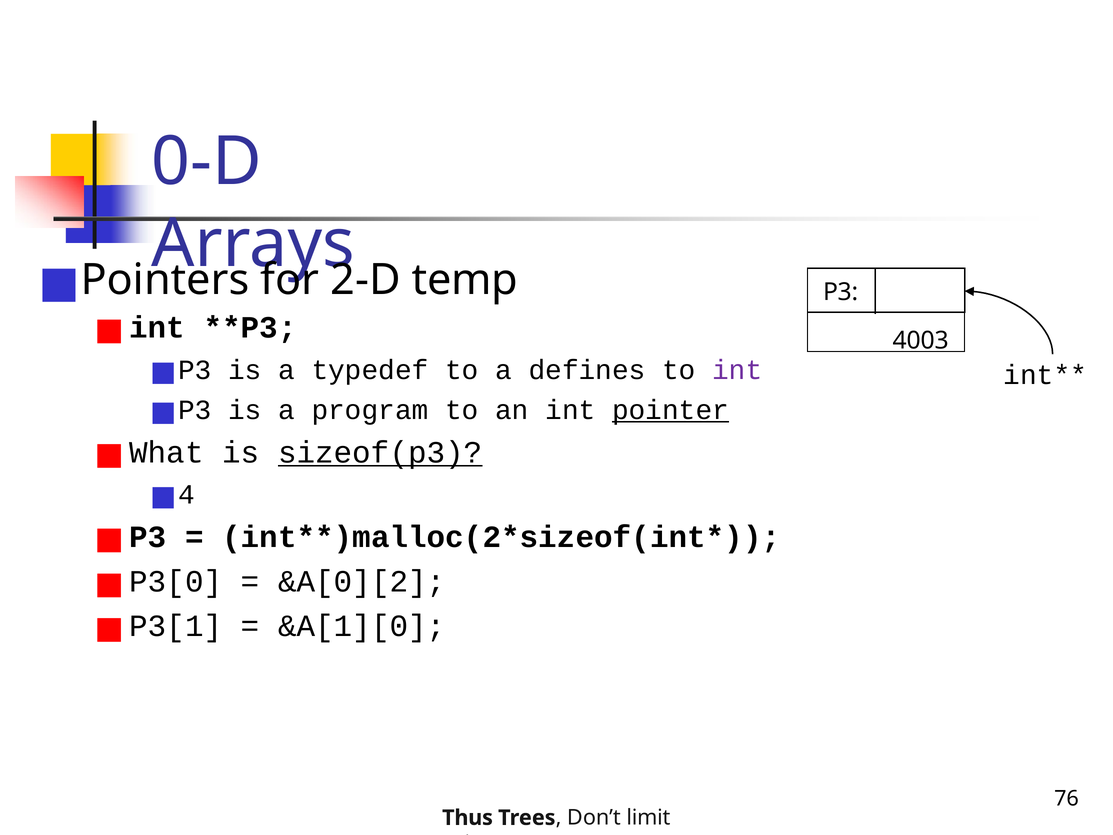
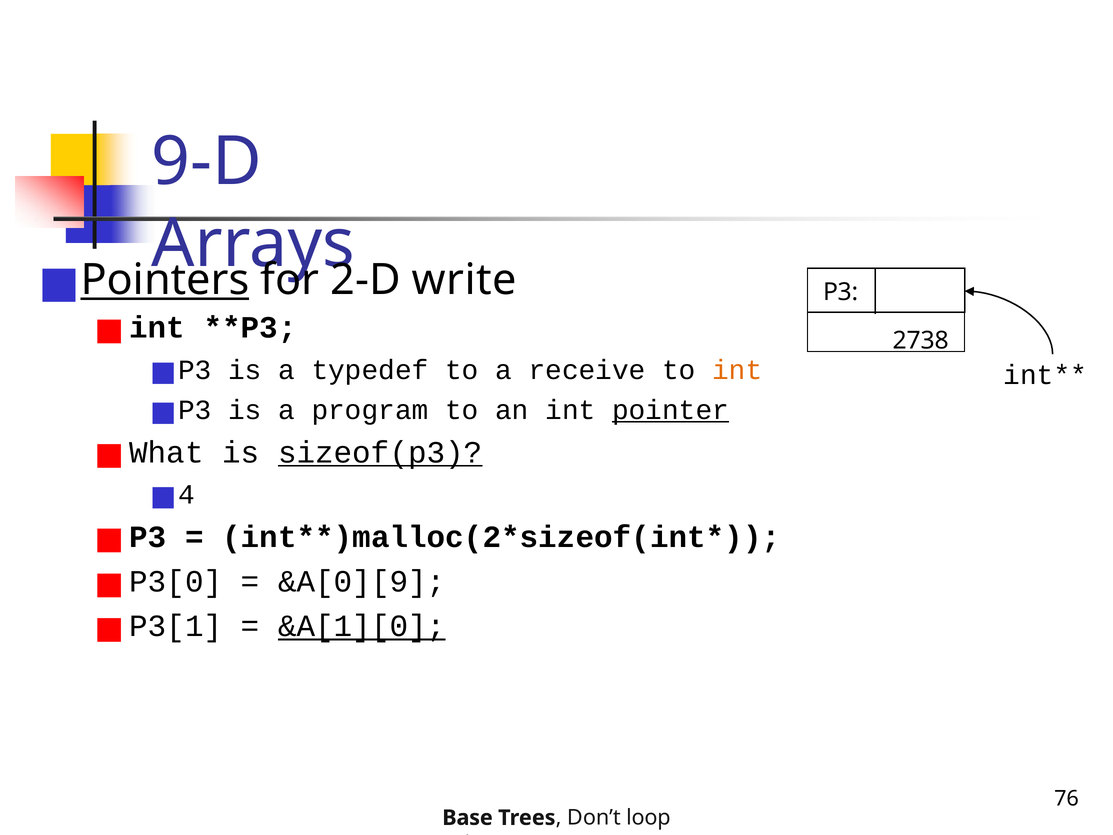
0-D: 0-D -> 9-D
Pointers underline: none -> present
temp: temp -> write
4003: 4003 -> 2738
defines: defines -> receive
int at (737, 370) colour: purple -> orange
&A[0][2: &A[0][2 -> &A[0][9
&A[1][0 underline: none -> present
Thus: Thus -> Base
limit: limit -> loop
